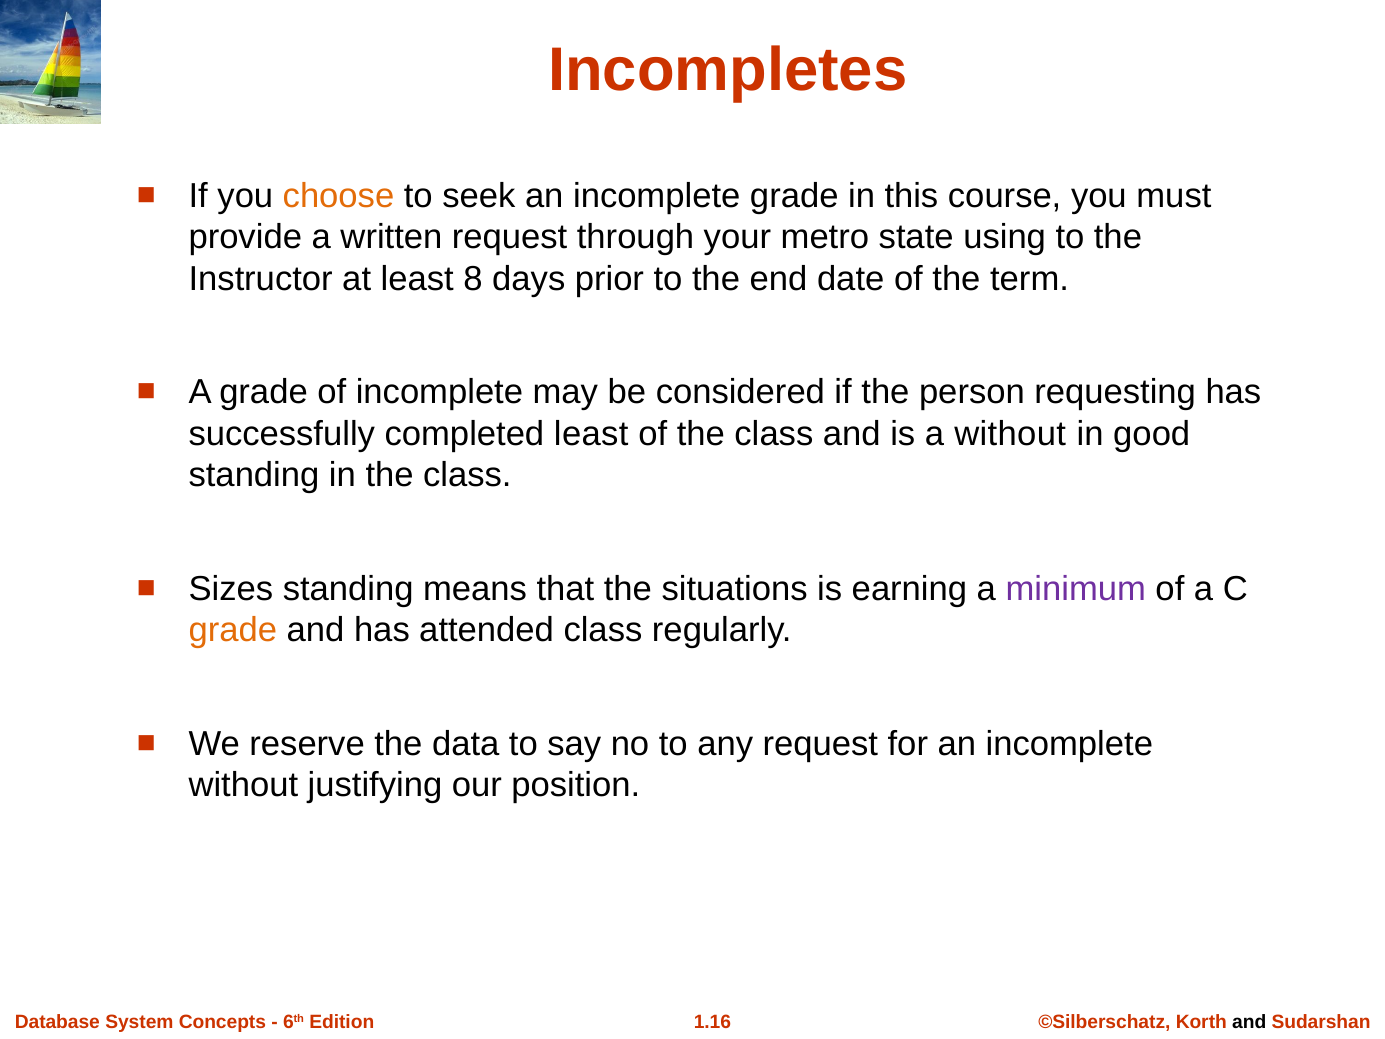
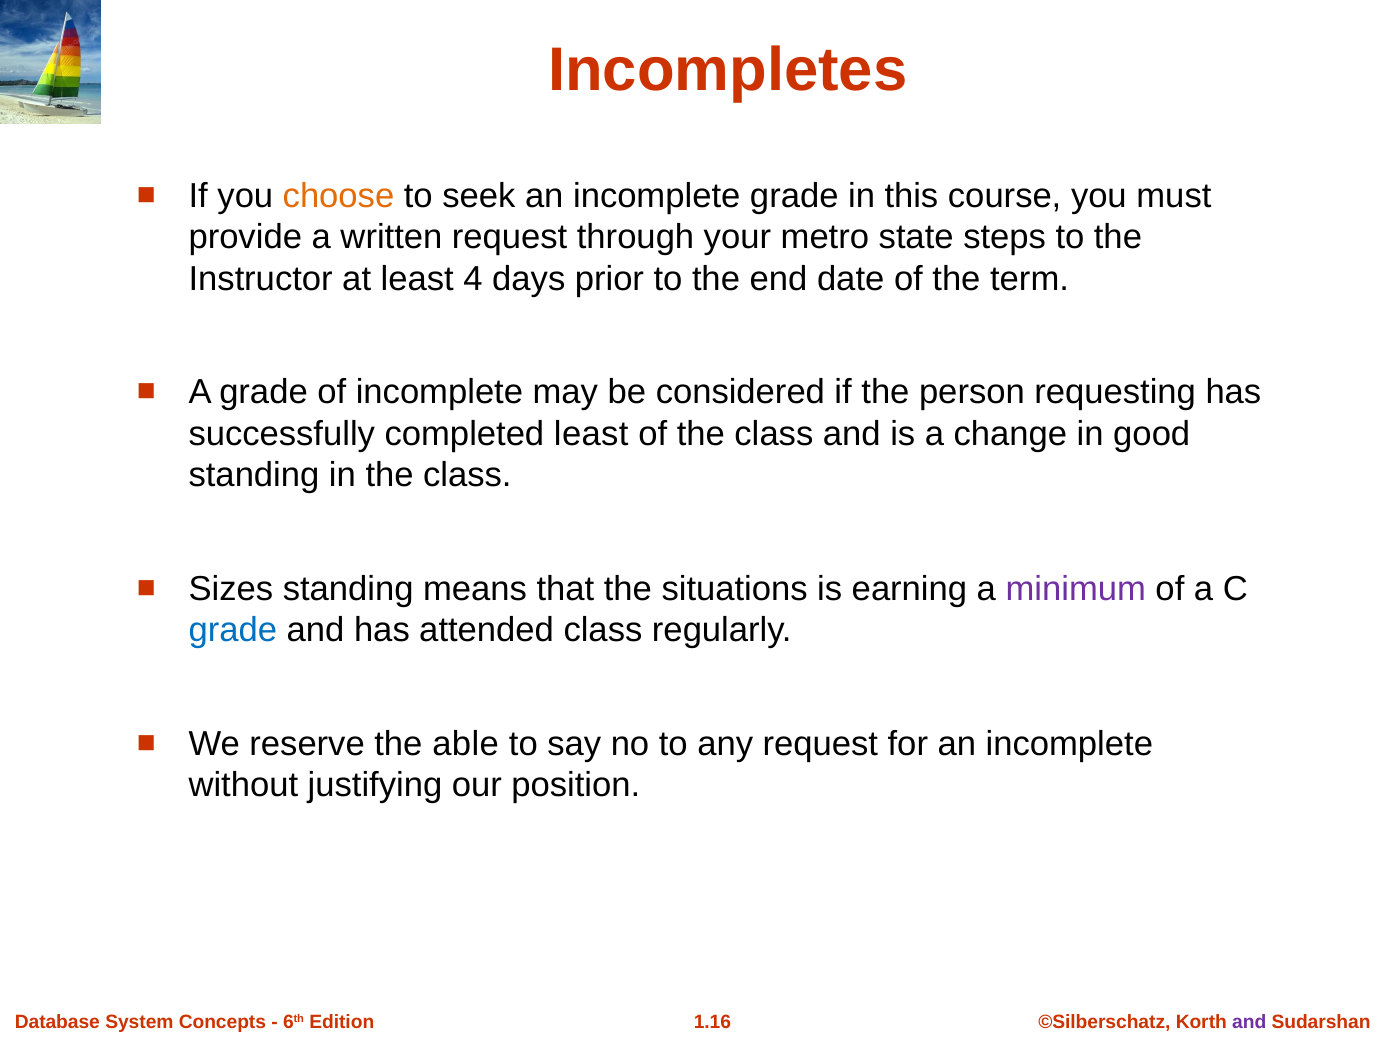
using: using -> steps
8: 8 -> 4
a without: without -> change
grade at (233, 630) colour: orange -> blue
data: data -> able
and at (1249, 1022) colour: black -> purple
